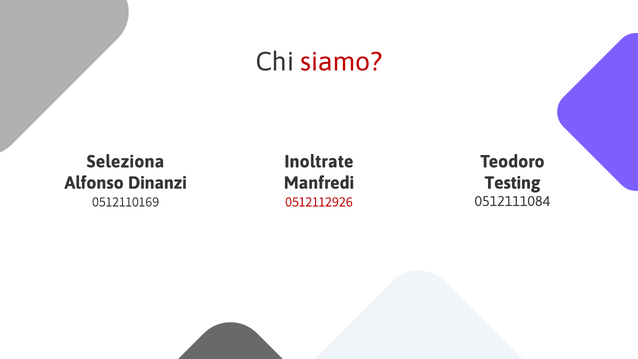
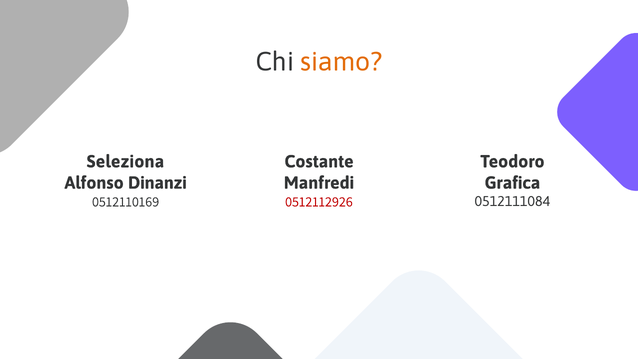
siamo colour: red -> orange
Inoltrate: Inoltrate -> Costante
Testing: Testing -> Grafica
